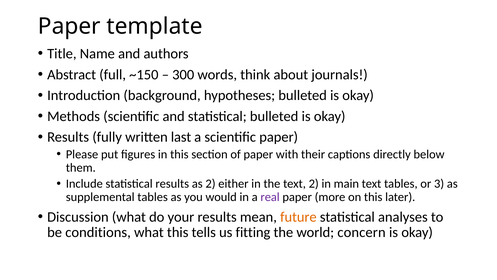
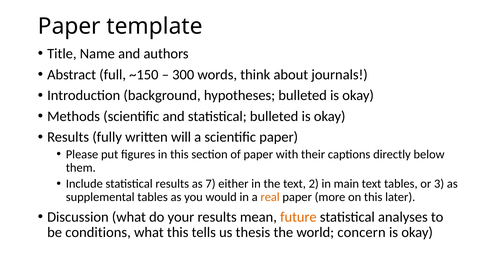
last: last -> will
as 2: 2 -> 7
real colour: purple -> orange
fitting: fitting -> thesis
